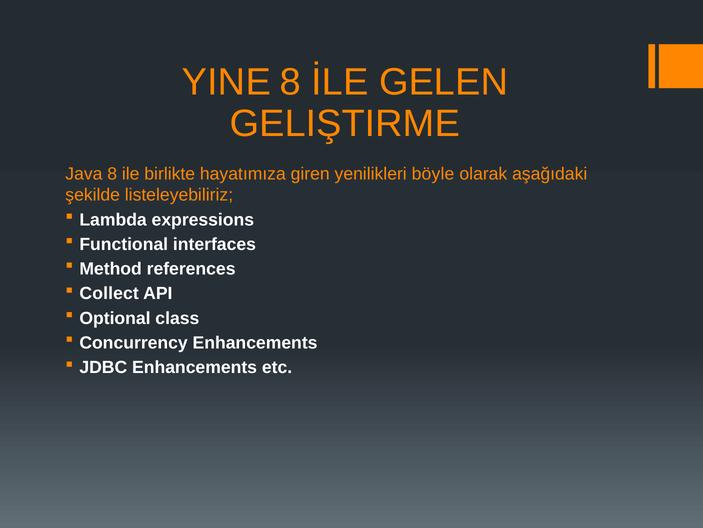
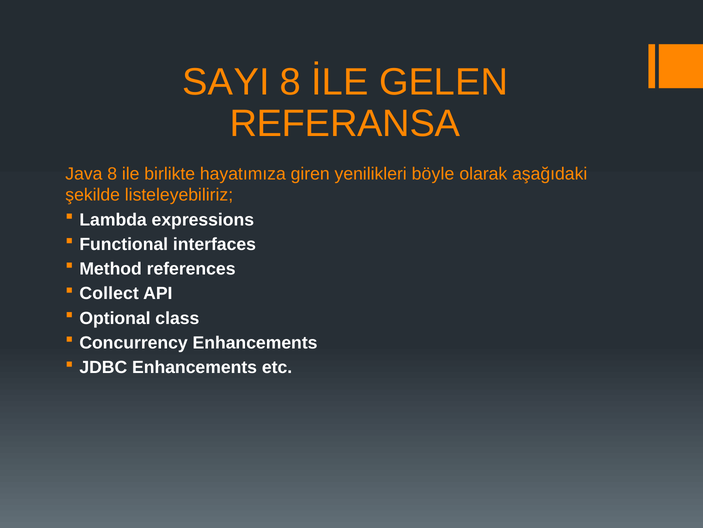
YINE: YINE -> SAYI
GELIŞTIRME: GELIŞTIRME -> REFERANSA
